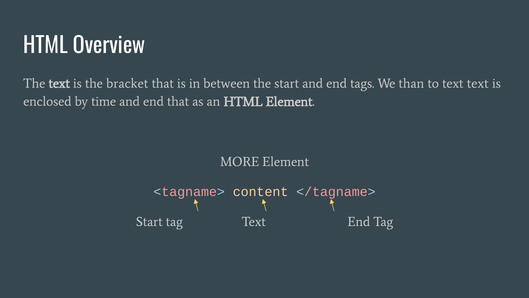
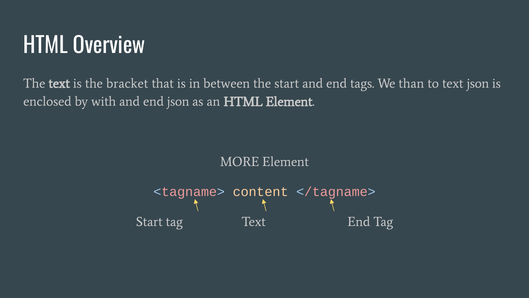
text text: text -> json
time: time -> with
end that: that -> json
